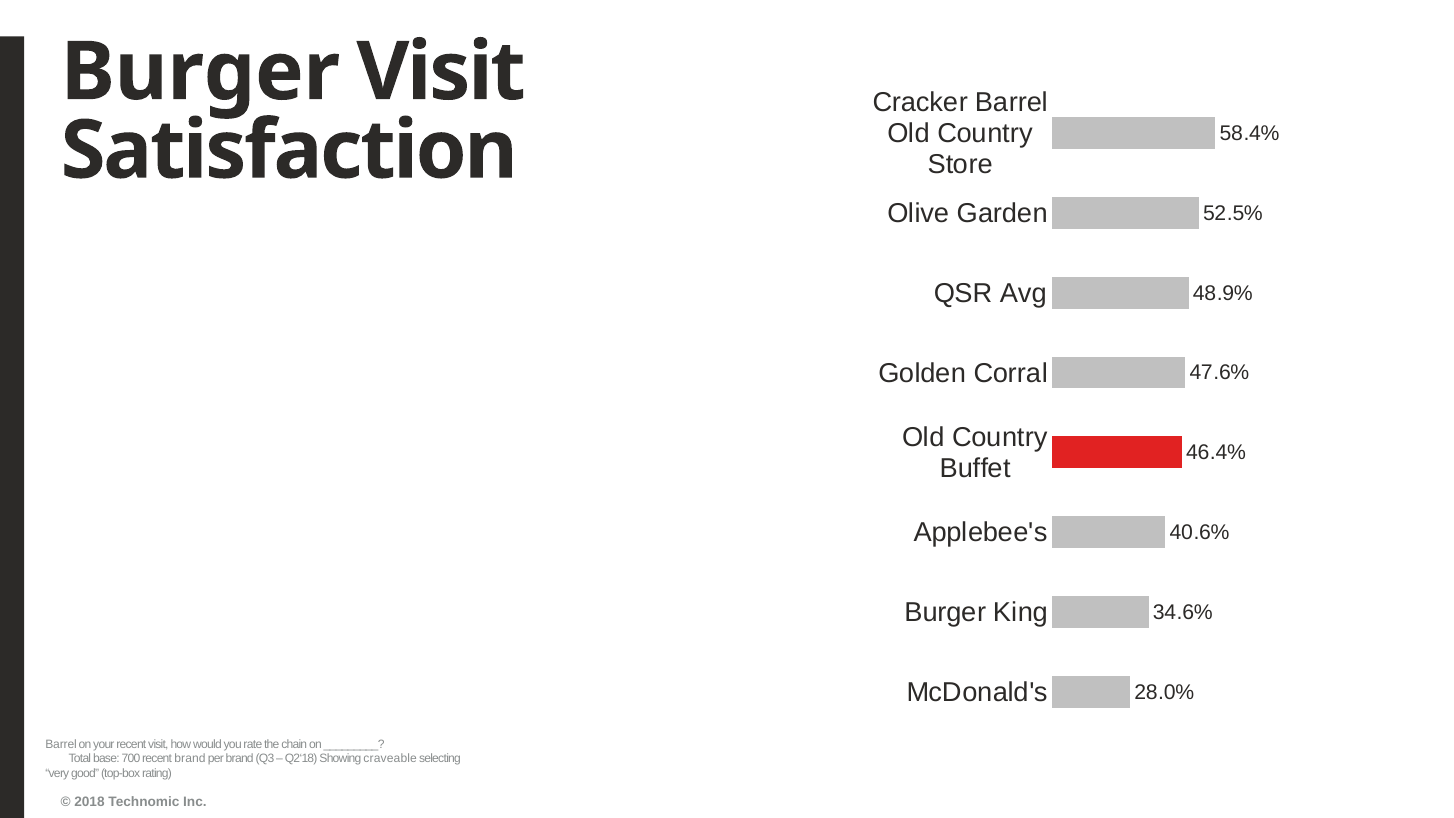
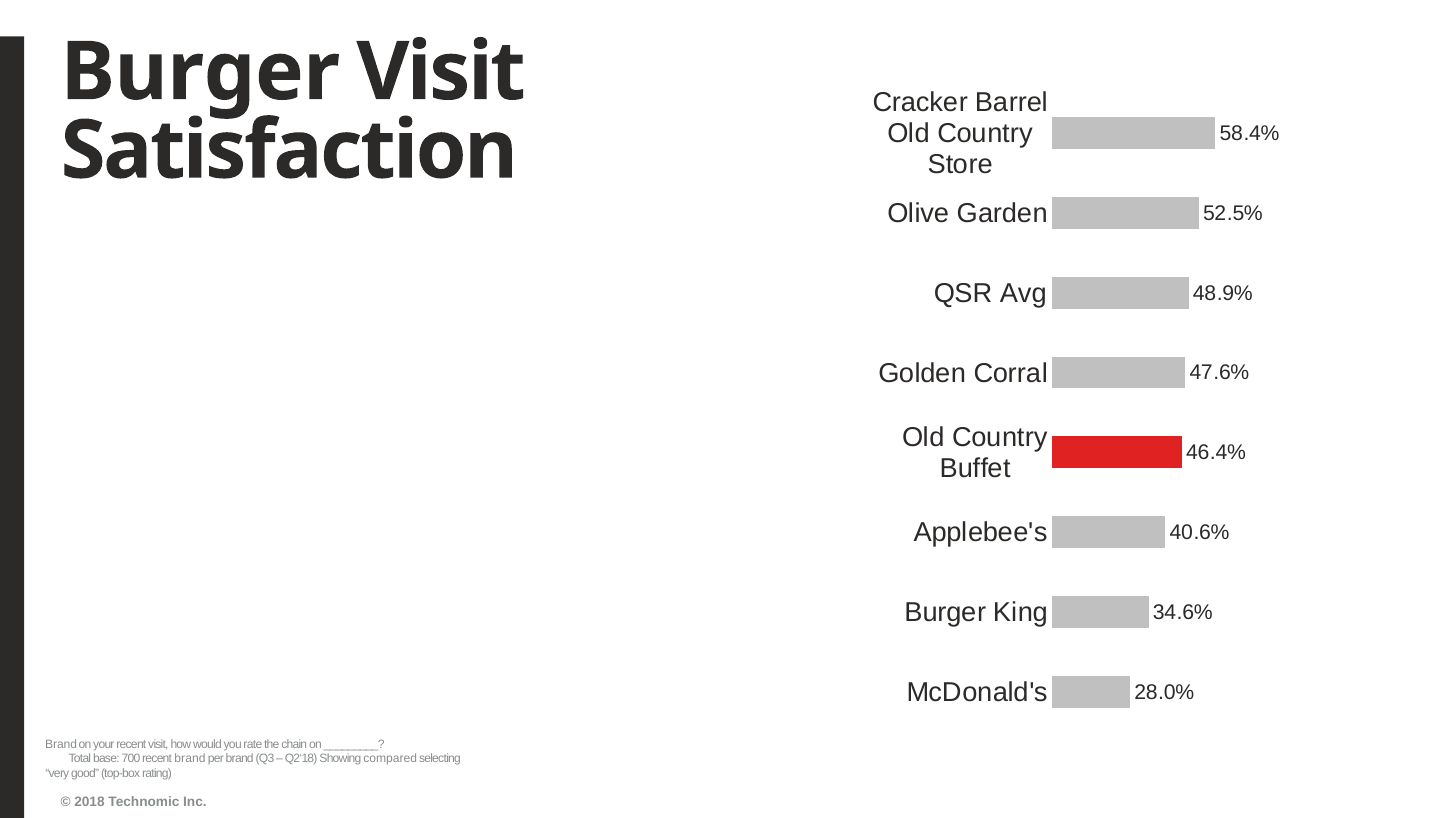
Barrel at (61, 744): Barrel -> Brand
craveable: craveable -> compared
